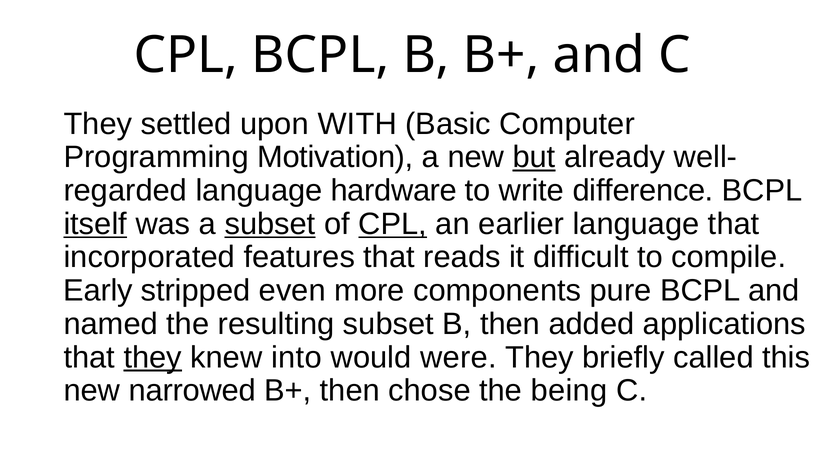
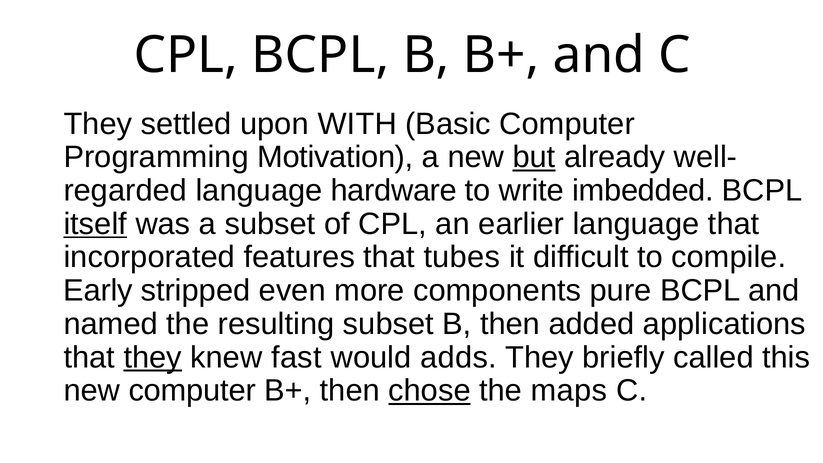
difference: difference -> imbedded
subset at (270, 224) underline: present -> none
CPL at (393, 224) underline: present -> none
reads: reads -> tubes
into: into -> fast
were: were -> adds
new narrowed: narrowed -> computer
chose underline: none -> present
being: being -> maps
